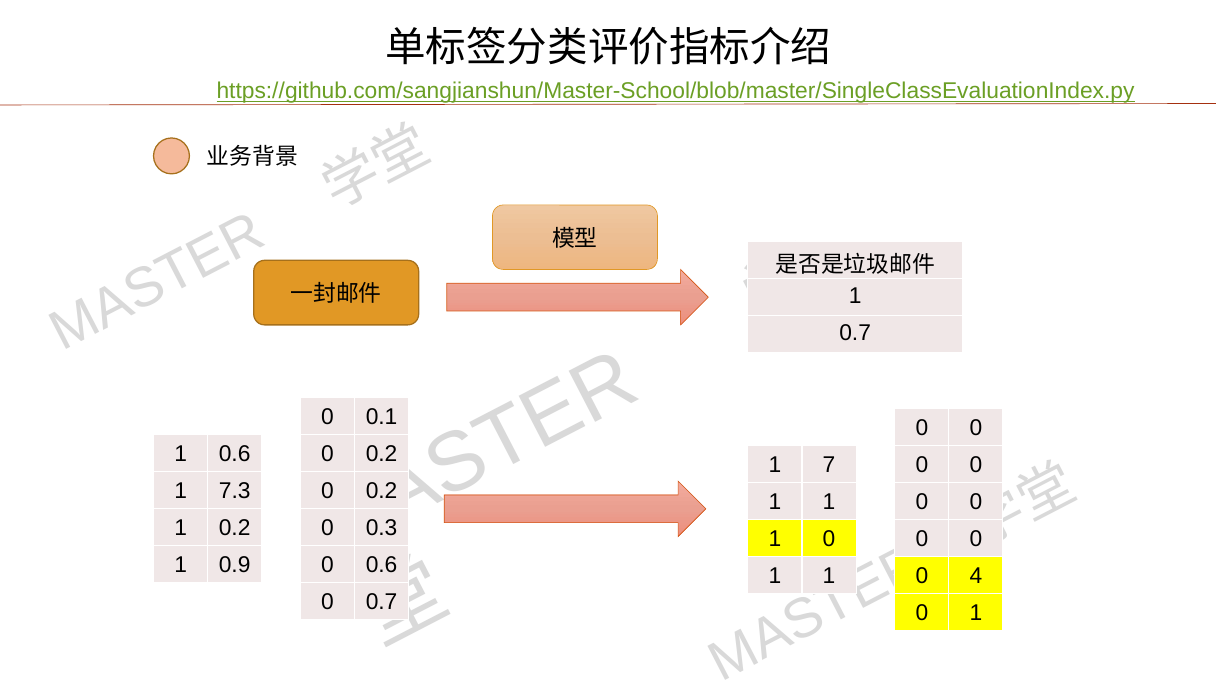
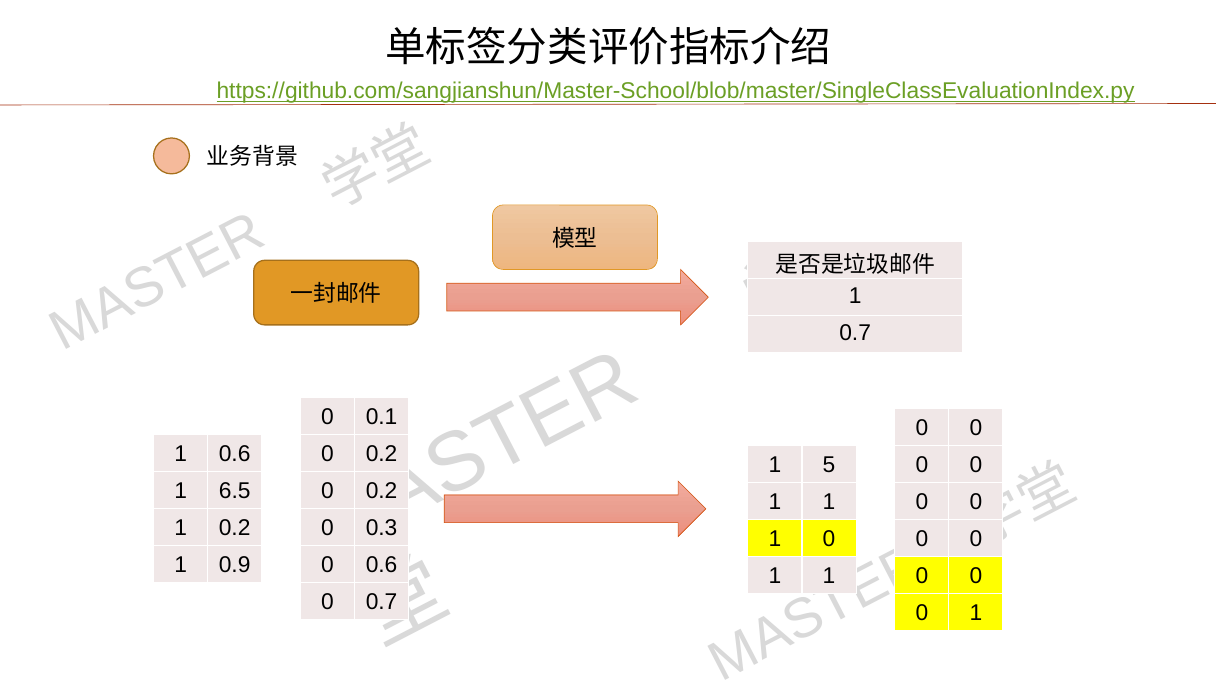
7: 7 -> 5
7.3: 7.3 -> 6.5
4 at (976, 576): 4 -> 0
